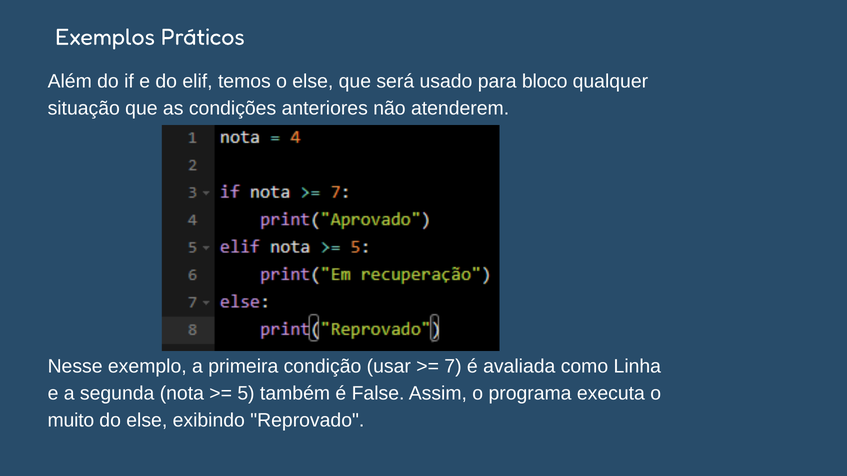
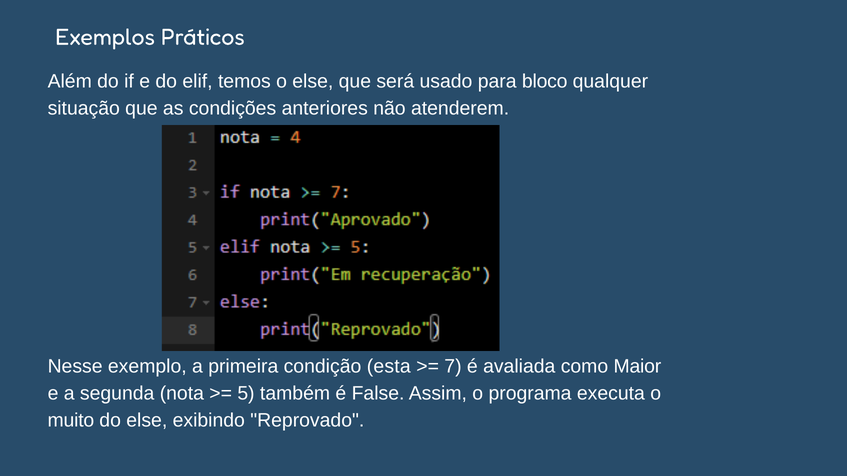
usar: usar -> esta
Linha: Linha -> Maior
